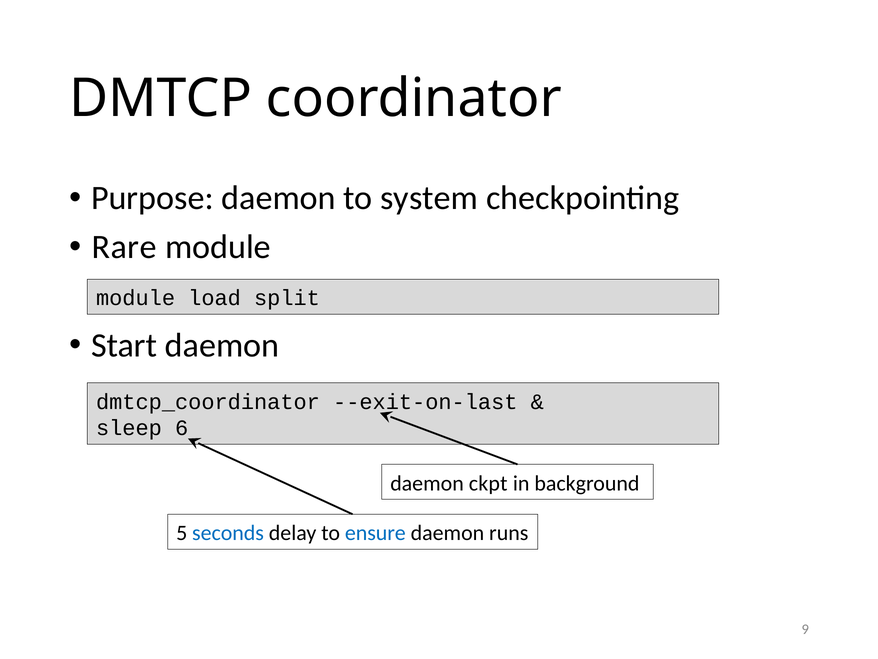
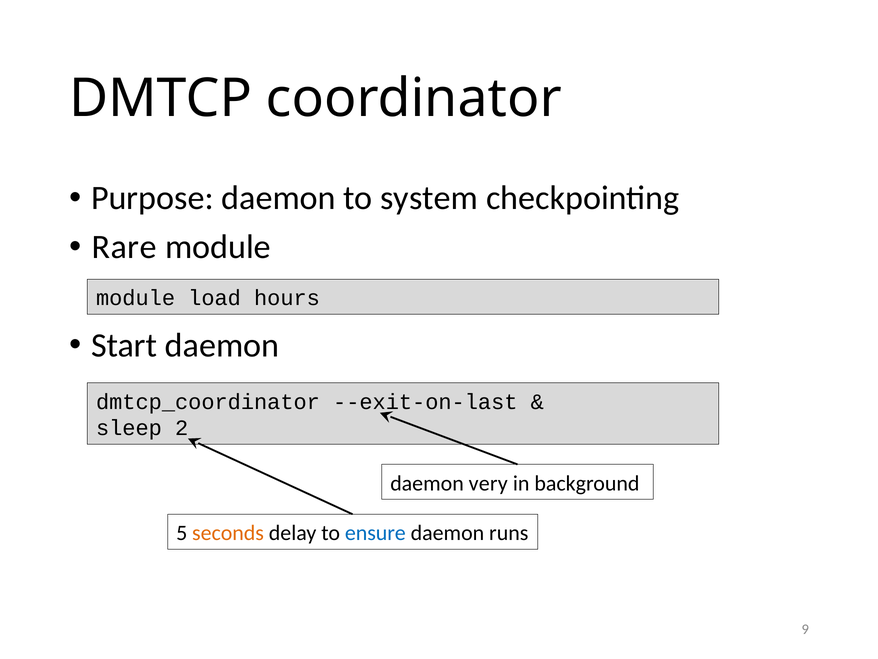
split: split -> hours
6: 6 -> 2
ckpt: ckpt -> very
seconds colour: blue -> orange
